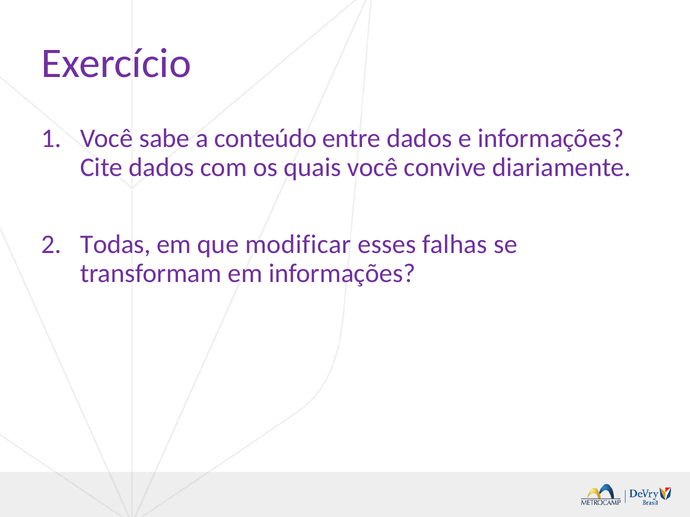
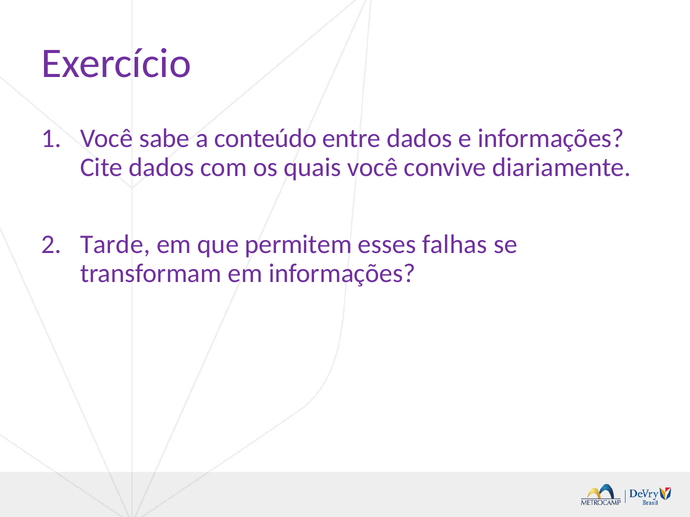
Todas: Todas -> Tarde
modificar: modificar -> permitem
